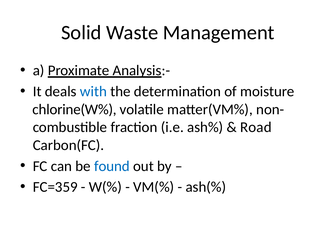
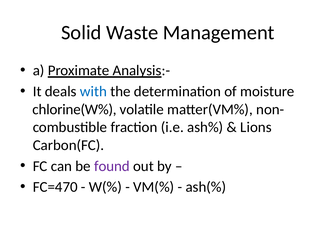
Road: Road -> Lions
found colour: blue -> purple
FC=359: FC=359 -> FC=470
